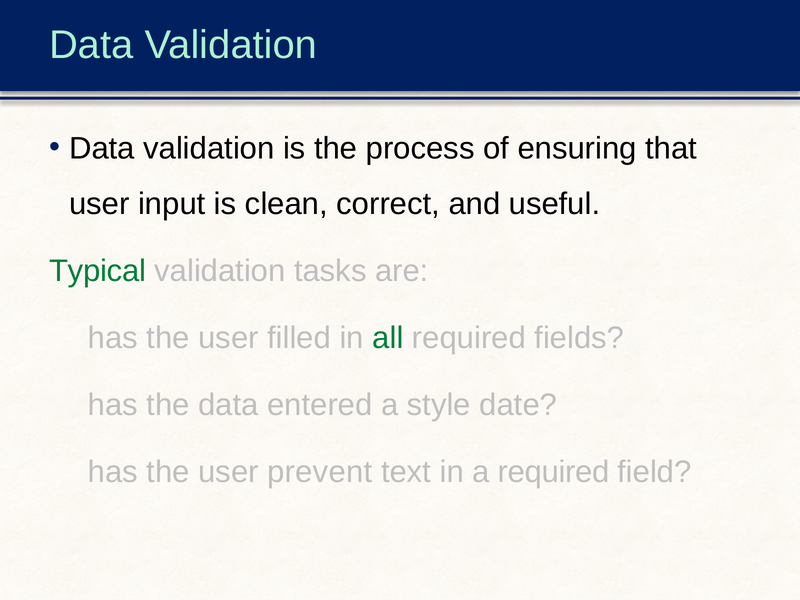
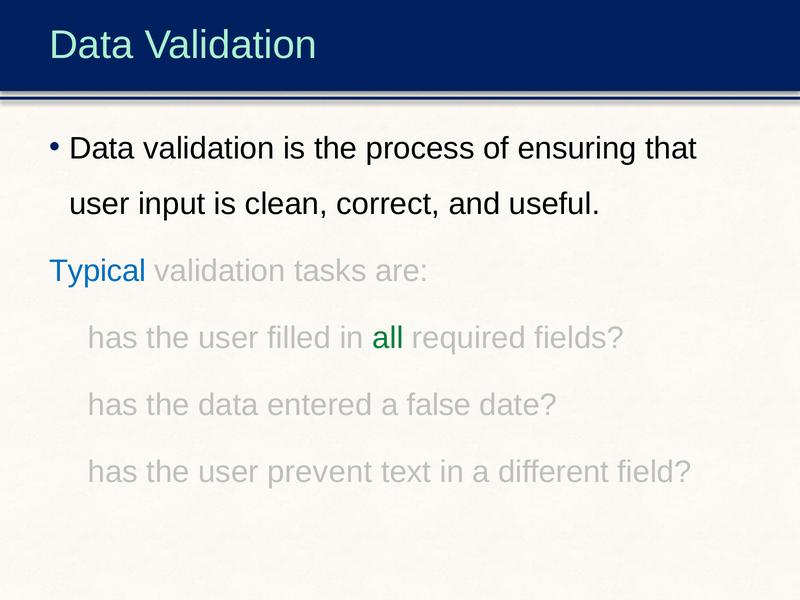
Typical colour: green -> blue
style: style -> false
a required: required -> different
